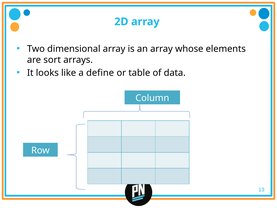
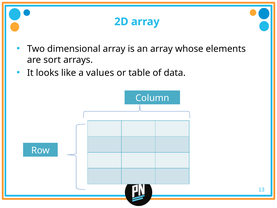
define: define -> values
